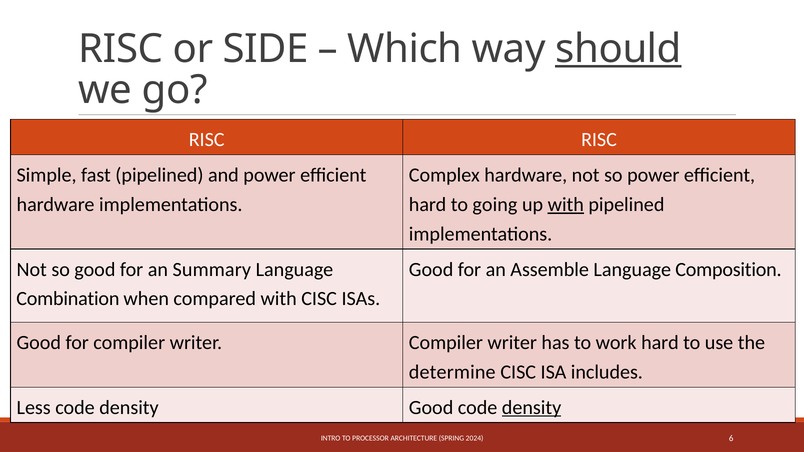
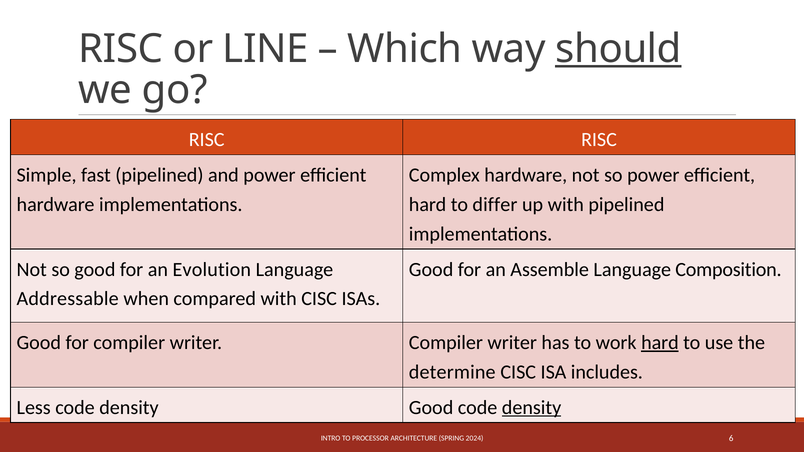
SIDE: SIDE -> LINE
going: going -> differ
with at (566, 205) underline: present -> none
Summary: Summary -> Evolution
Combination: Combination -> Addressable
hard at (660, 343) underline: none -> present
